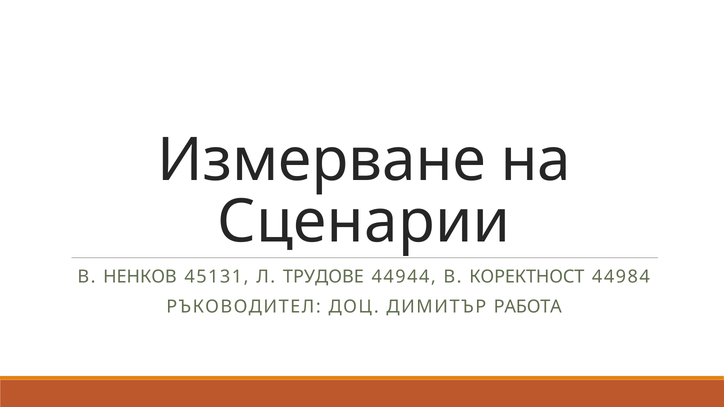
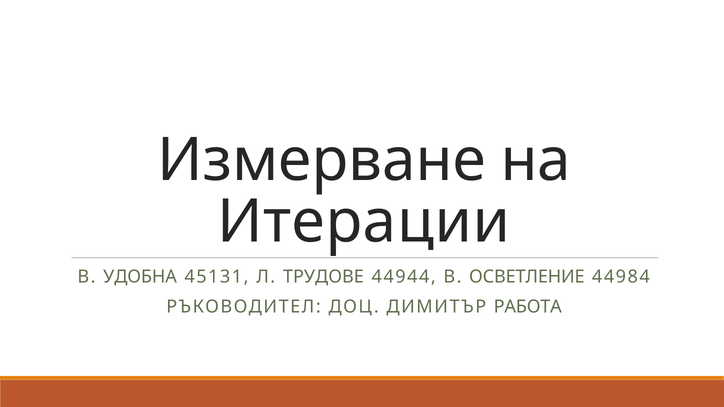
Сценарии: Сценарии -> Итерации
НЕНКОВ: НЕНКОВ -> УДОБНА
КОРЕКТНОСТ: КОРЕКТНОСТ -> ОСВЕТЛЕНИЕ
